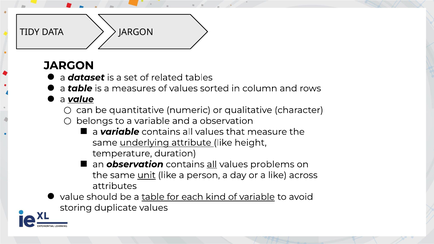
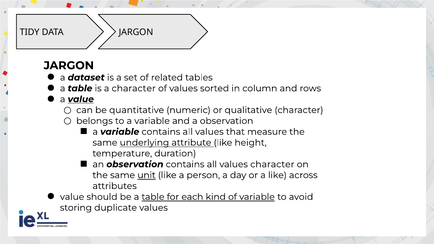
measures at (134, 88): measures -> character
all at (212, 164) underline: present -> none
values problems: problems -> character
